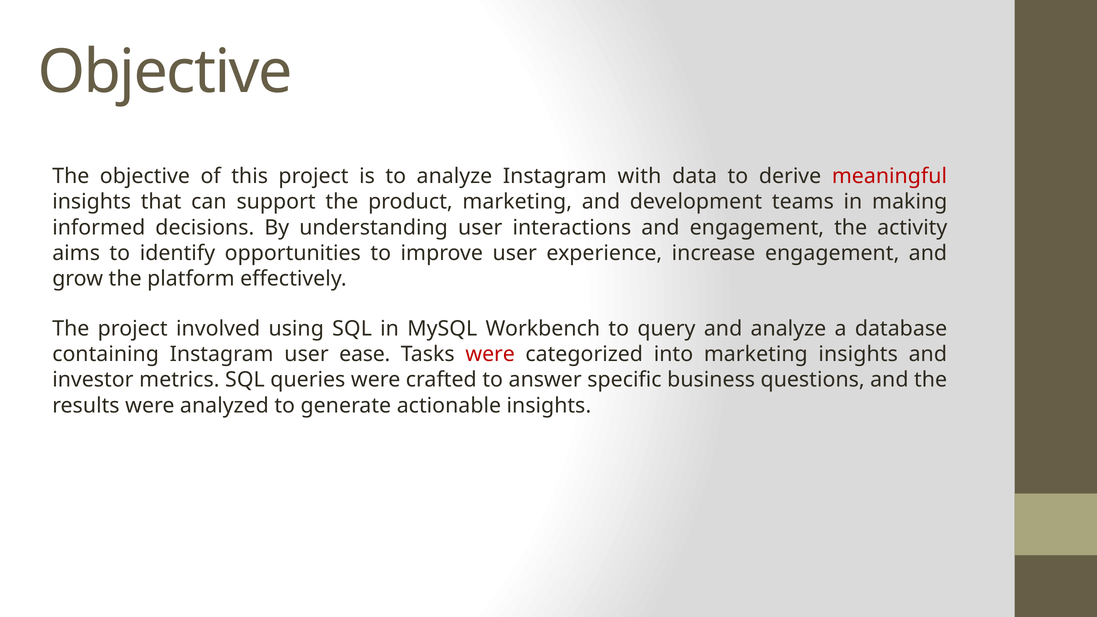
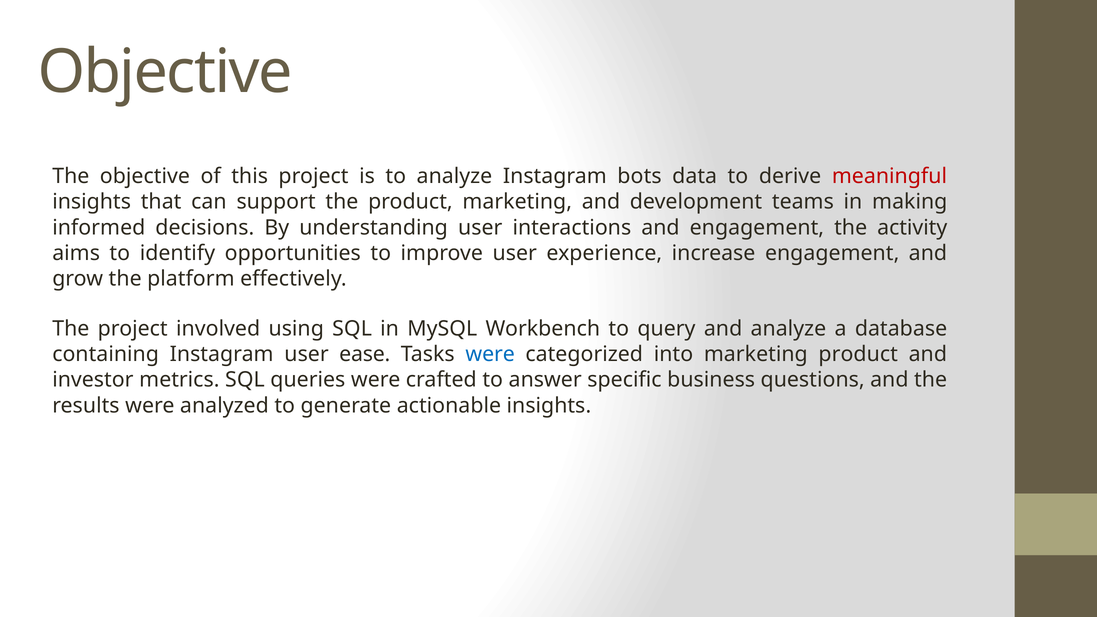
with: with -> bots
were at (490, 354) colour: red -> blue
marketing insights: insights -> product
